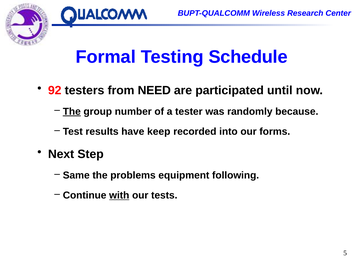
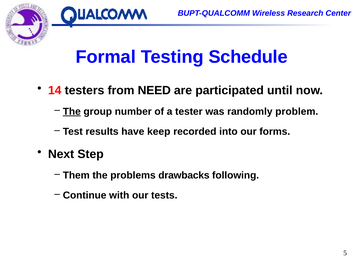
92: 92 -> 14
because: because -> problem
Same: Same -> Them
equipment: equipment -> drawbacks
with underline: present -> none
